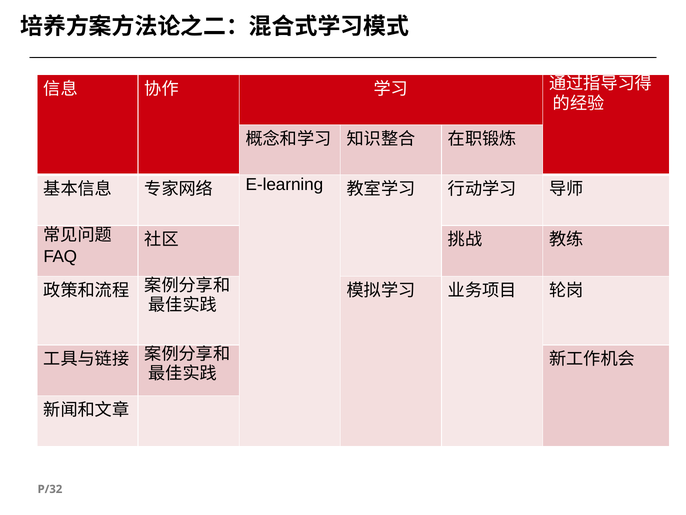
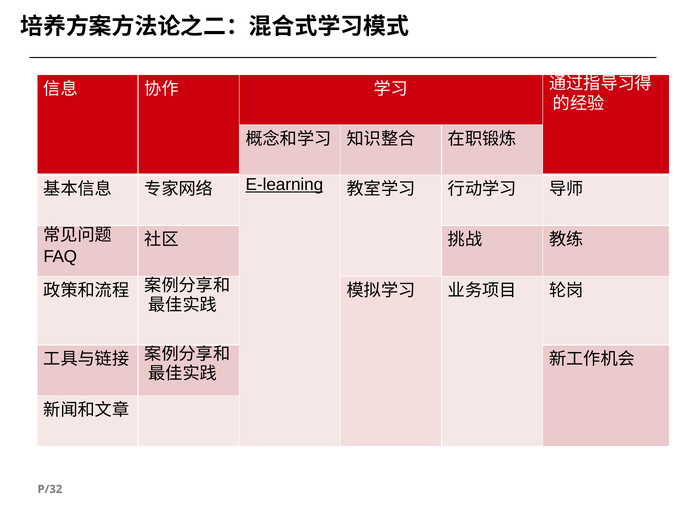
E-learning underline: none -> present
